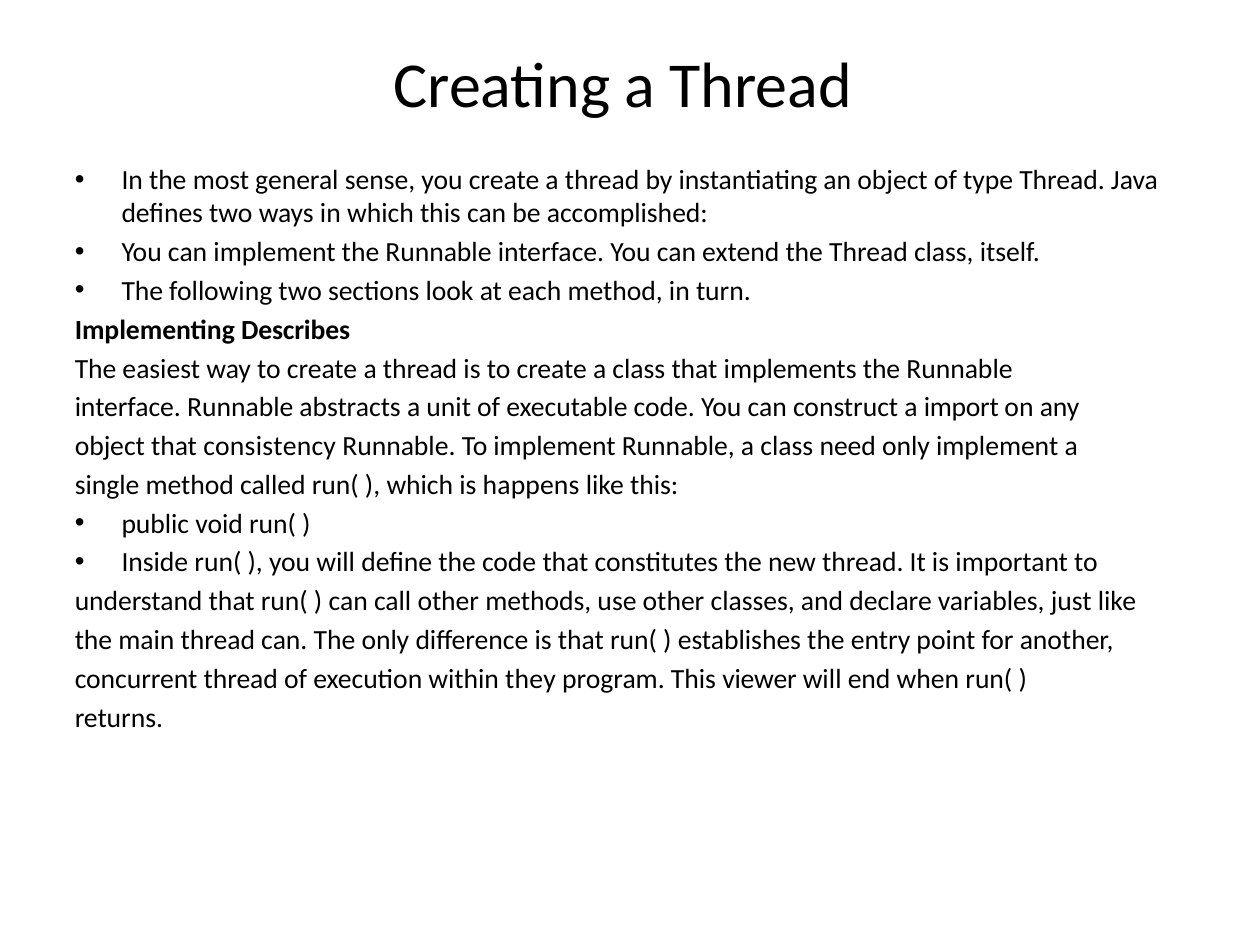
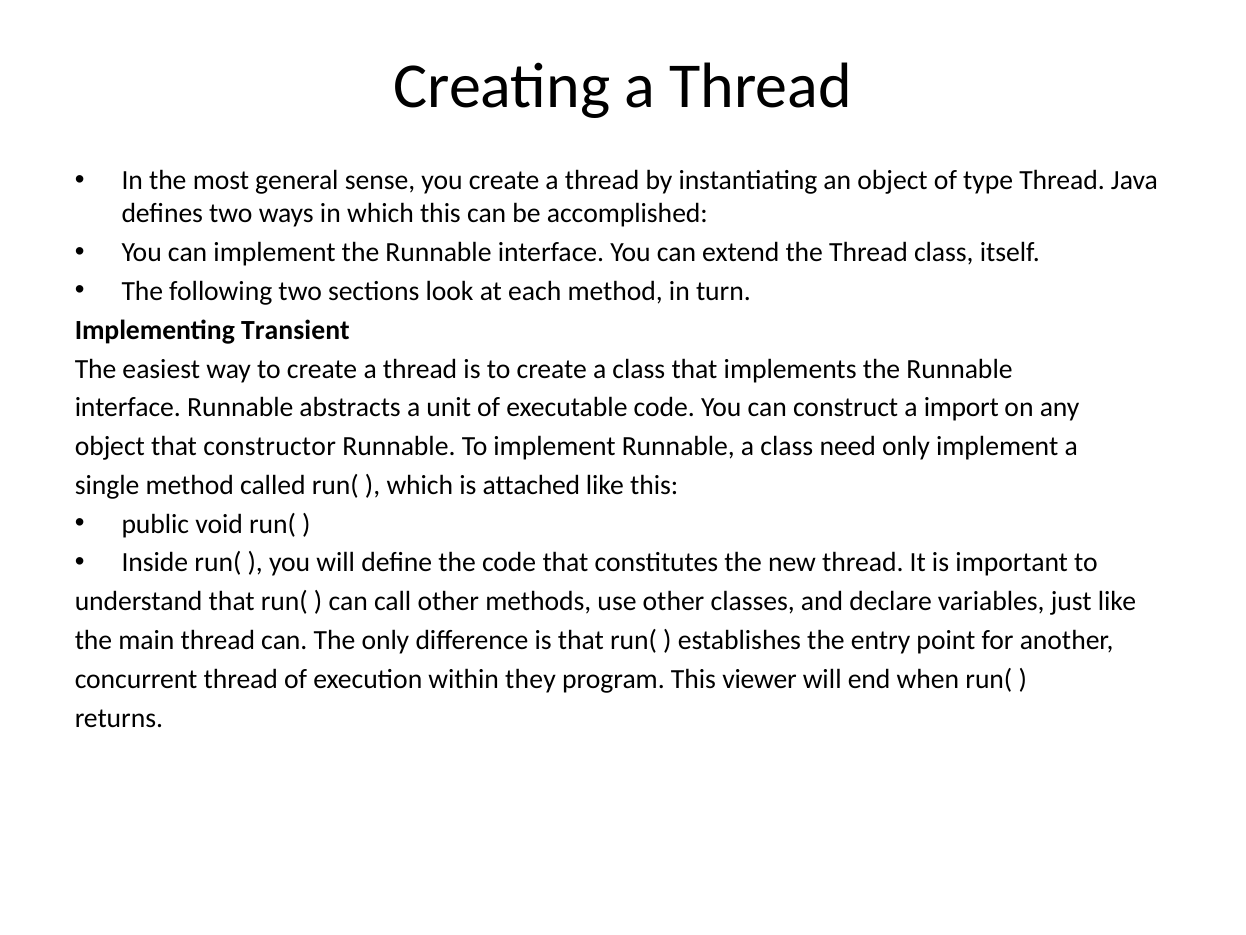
Describes: Describes -> Transient
consistency: consistency -> constructor
happens: happens -> attached
